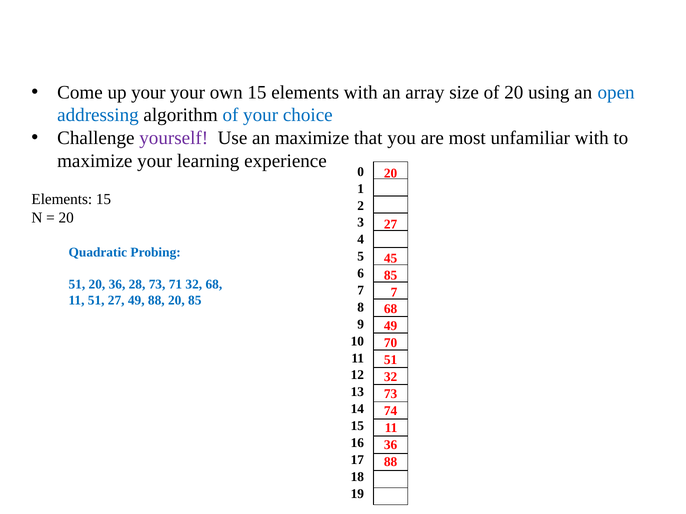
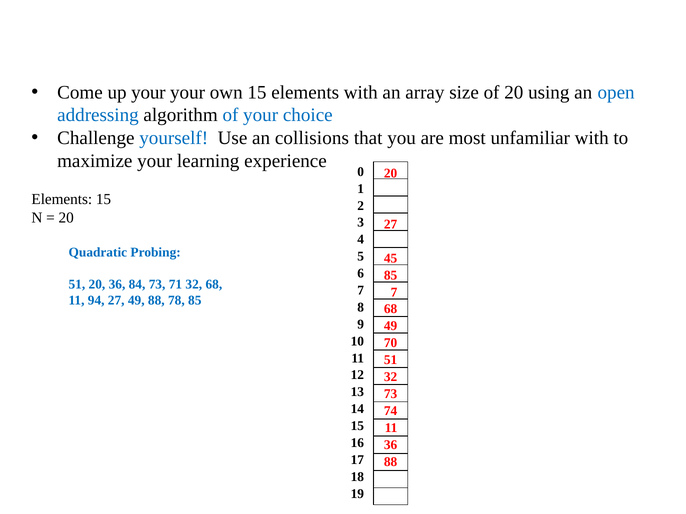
yourself colour: purple -> blue
an maximize: maximize -> collisions
28: 28 -> 84
11 51: 51 -> 94
88 20: 20 -> 78
